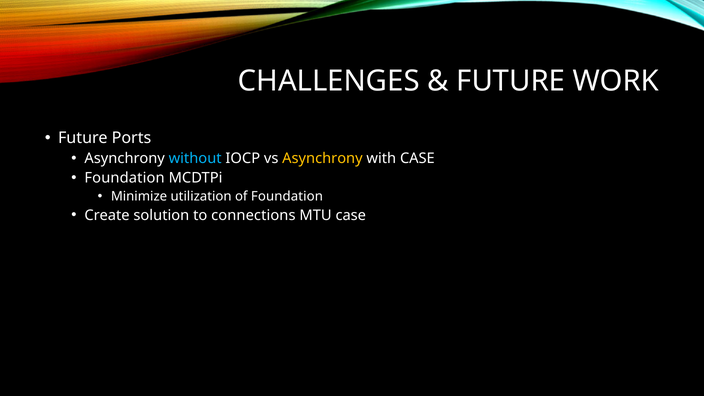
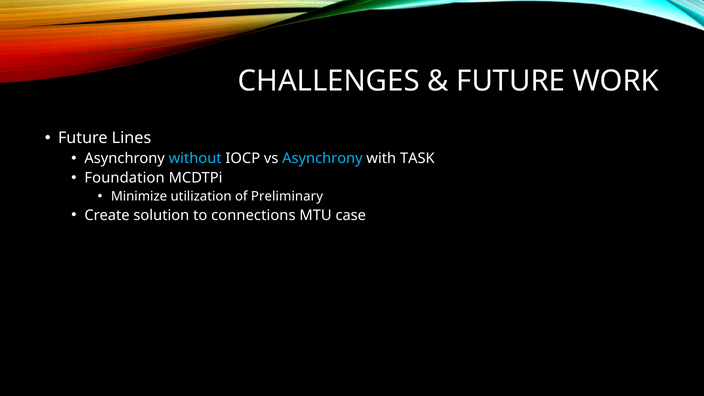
Ports: Ports -> Lines
Asynchrony at (322, 158) colour: yellow -> light blue
with CASE: CASE -> TASK
of Foundation: Foundation -> Preliminary
